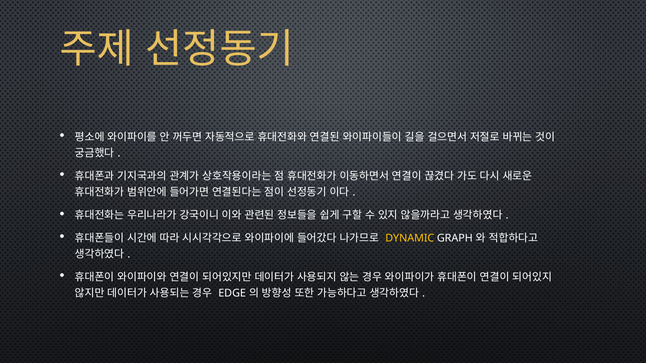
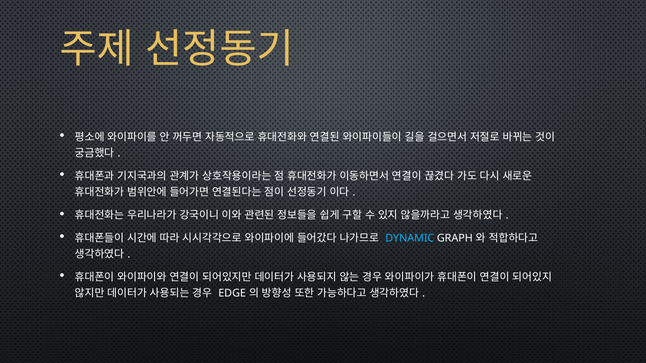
DYNAMIC colour: yellow -> light blue
